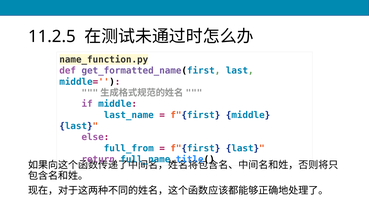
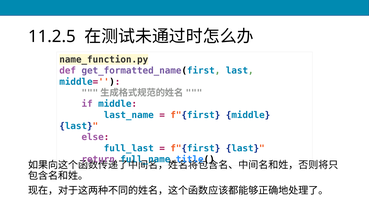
full_from: full_from -> full_last
